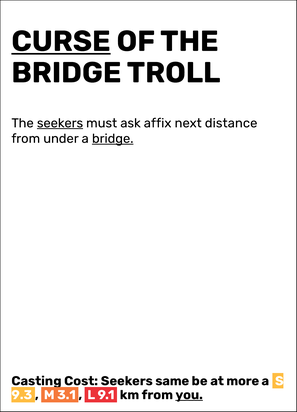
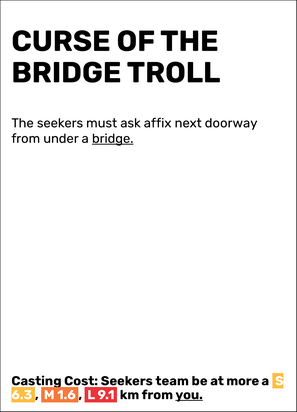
CURSE underline: present -> none
seekers at (60, 123) underline: present -> none
distance: distance -> doorway
same: same -> team
9.3: 9.3 -> 6.3
3.1: 3.1 -> 1.6
